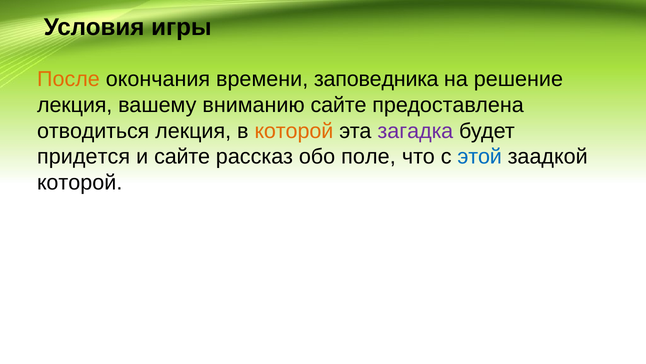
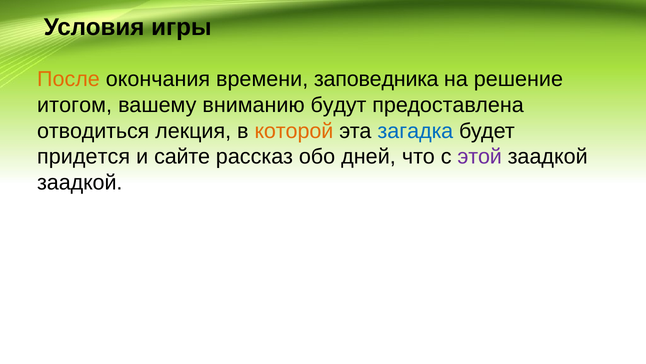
лекция at (75, 105): лекция -> итогом
вниманию сайте: сайте -> будут
загадка colour: purple -> blue
поле: поле -> дней
этой colour: blue -> purple
которой at (80, 182): которой -> заадкой
